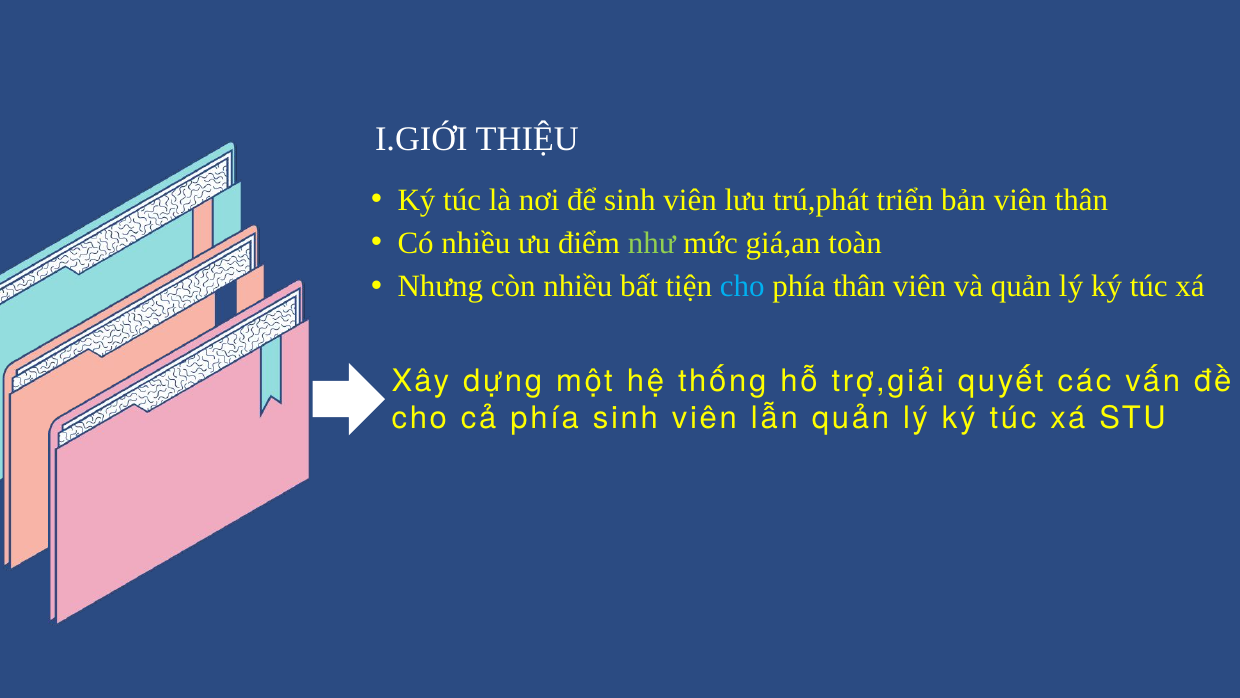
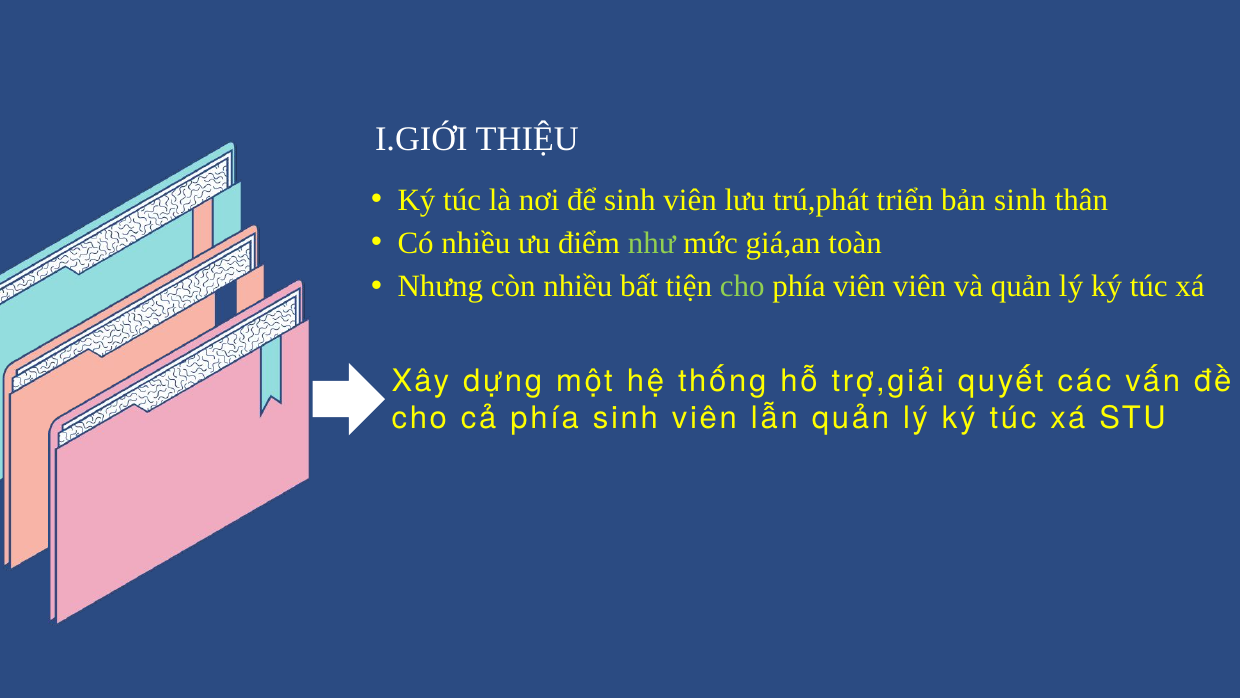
bản viên: viên -> sinh
cho at (742, 286) colour: light blue -> light green
phía thân: thân -> viên
